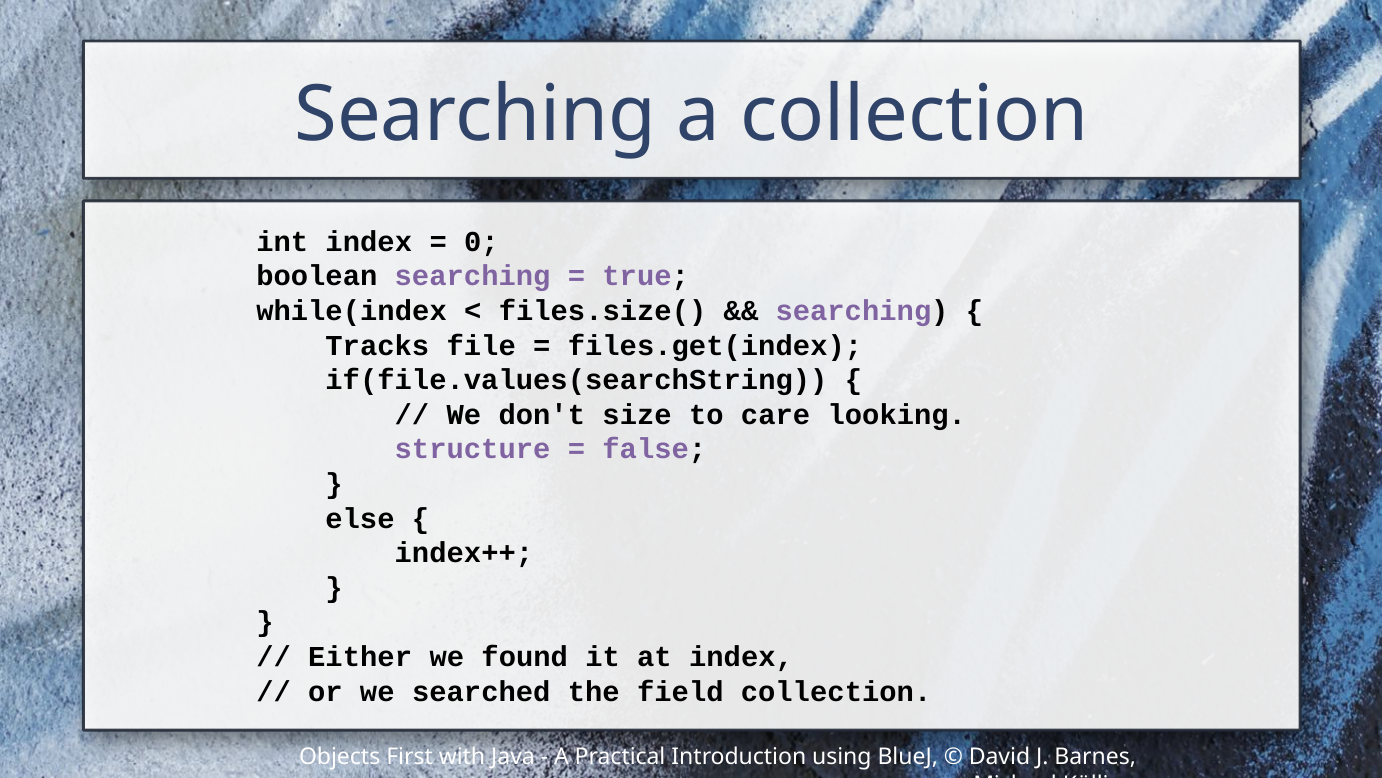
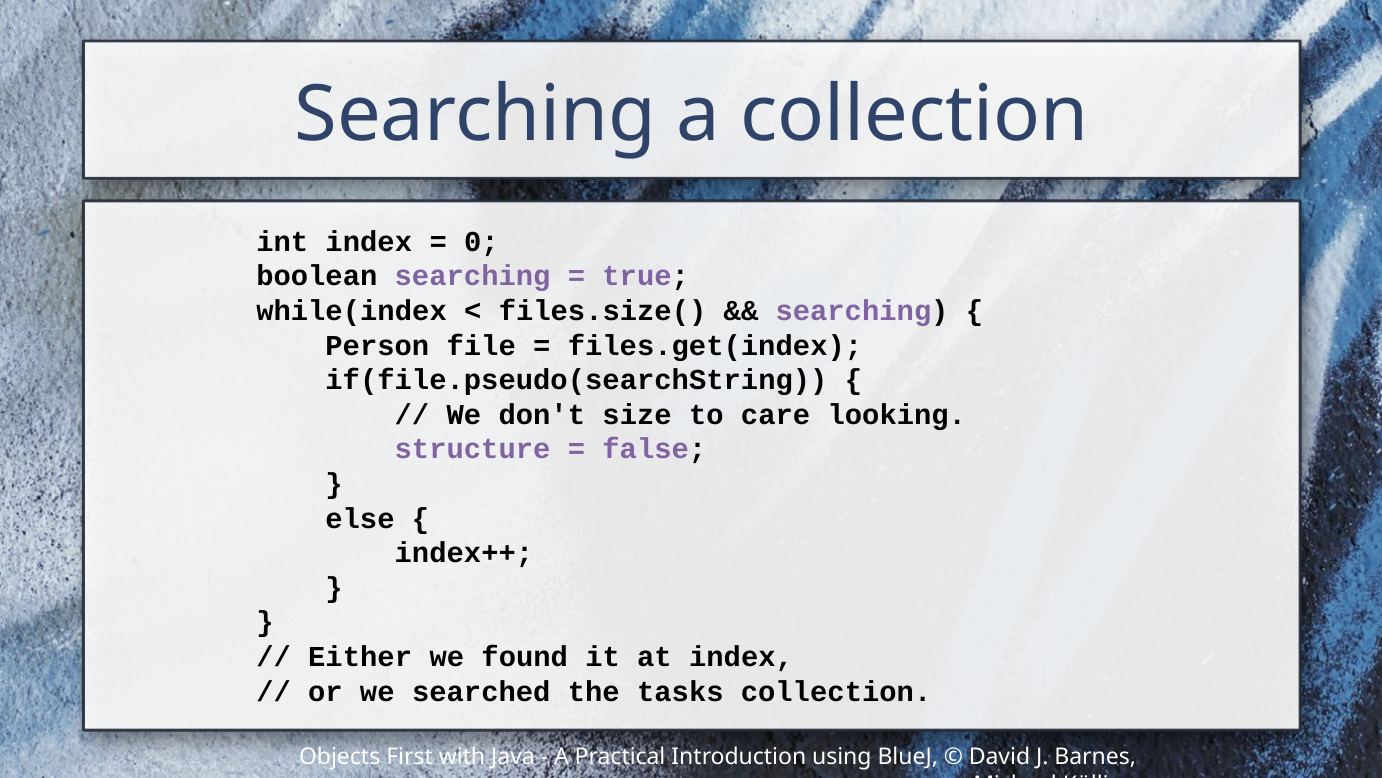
Tracks: Tracks -> Person
if(file.values(searchString: if(file.values(searchString -> if(file.pseudo(searchString
field: field -> tasks
